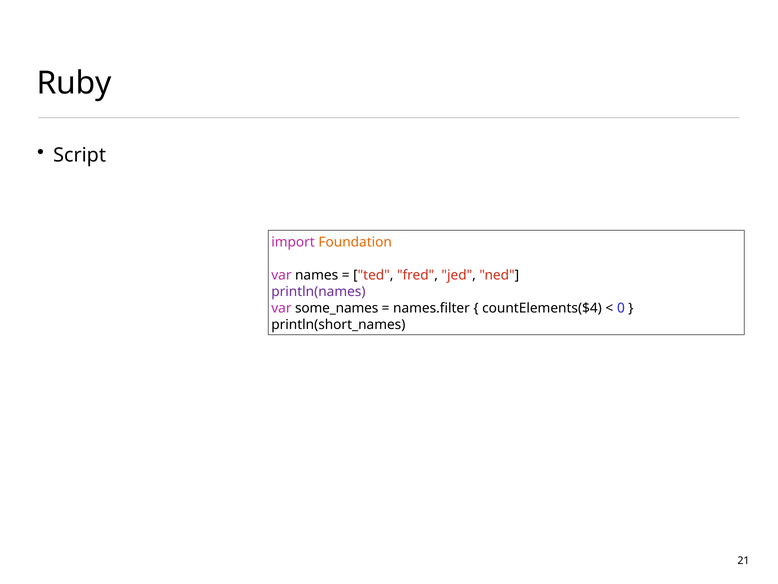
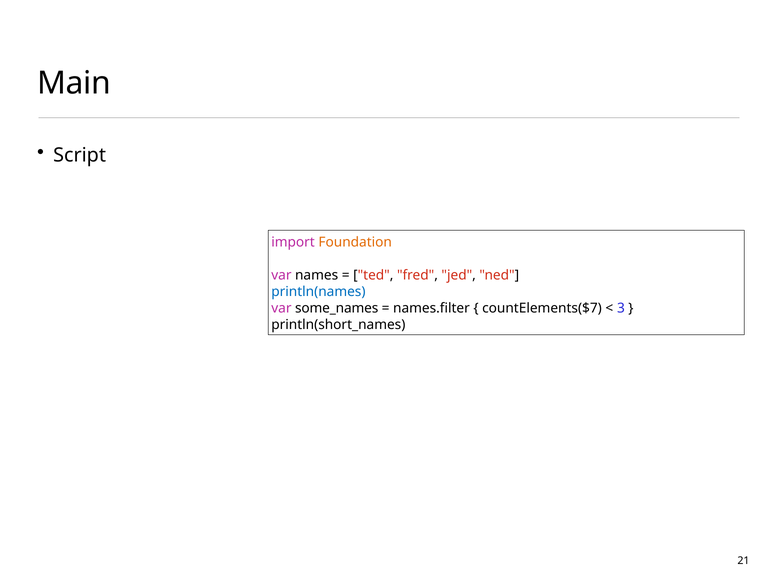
Ruby: Ruby -> Main
println(names colour: purple -> blue
countElements($4: countElements($4 -> countElements($7
0: 0 -> 3
